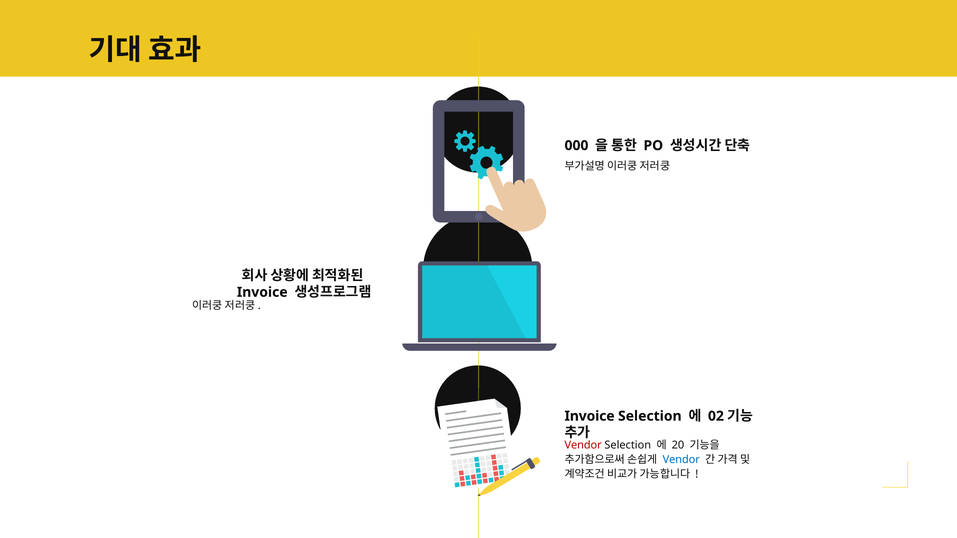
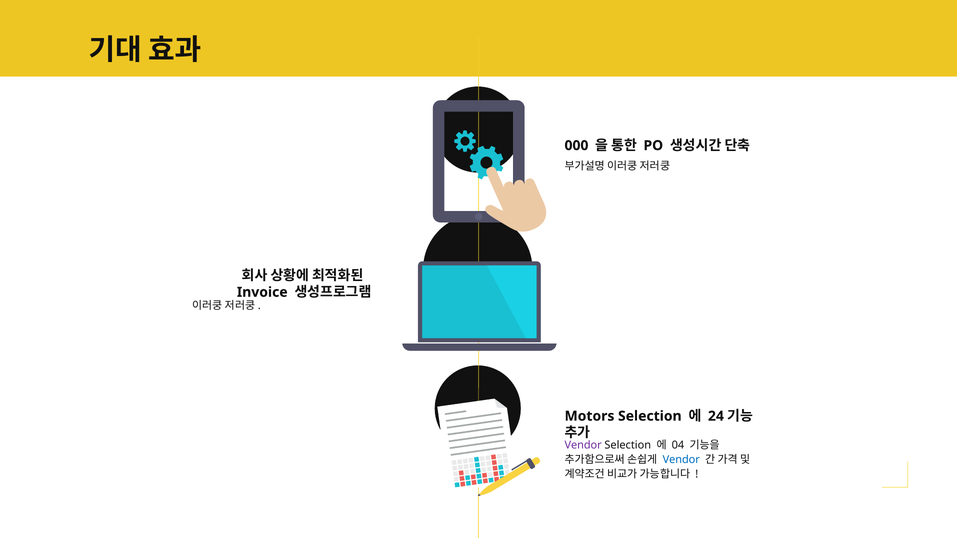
Invoice at (590, 416): Invoice -> Motors
02: 02 -> 24
Vendor at (583, 445) colour: red -> purple
20: 20 -> 04
